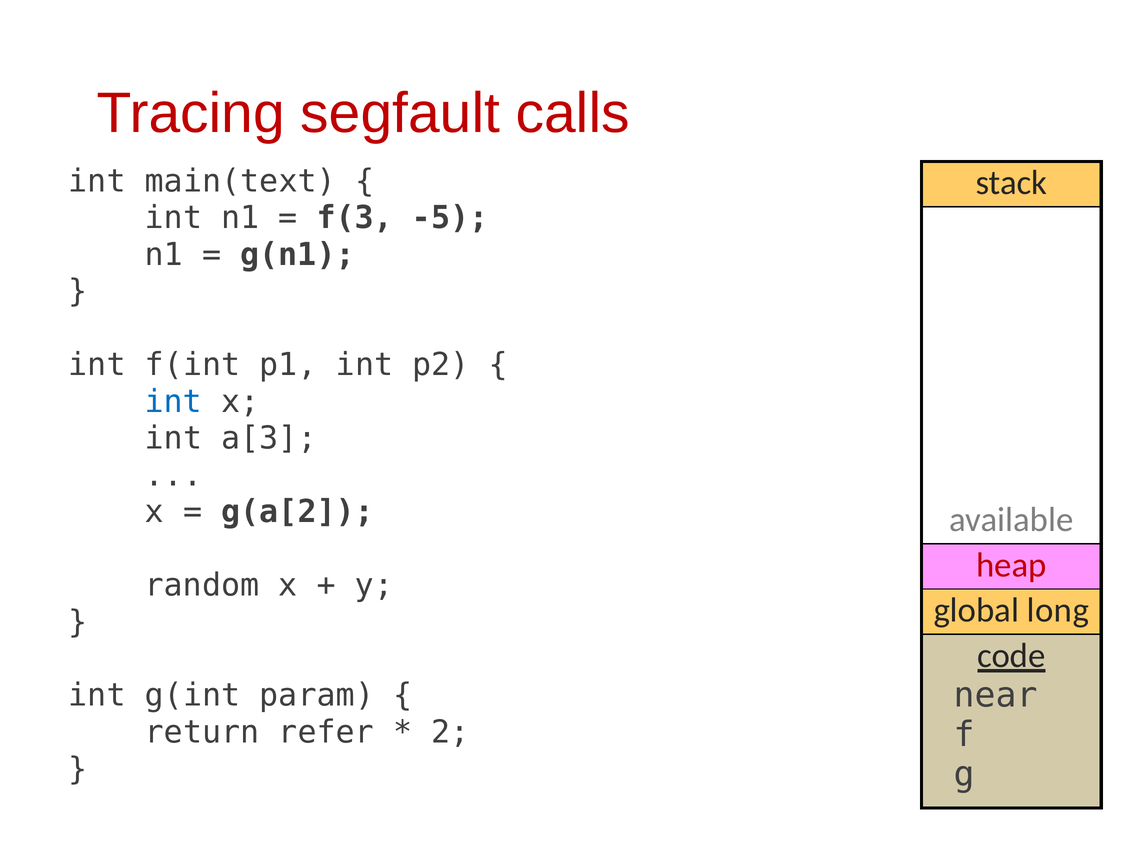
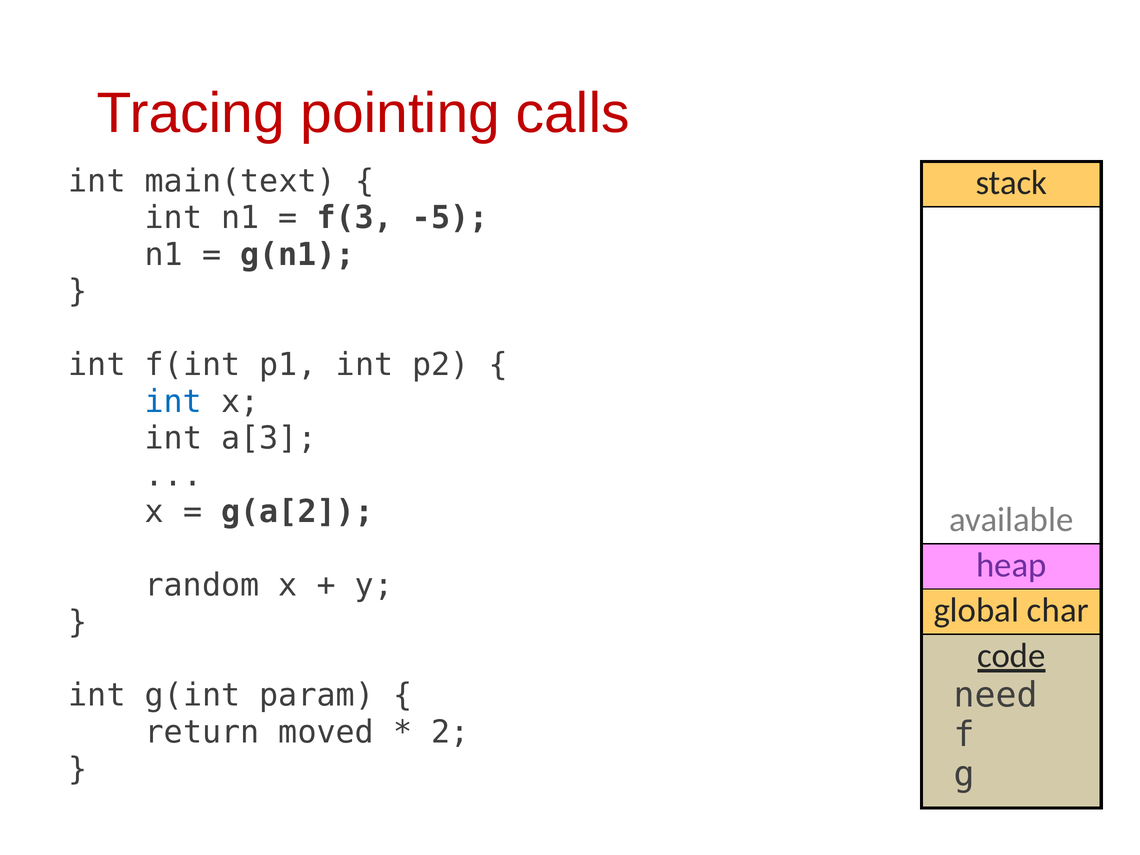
segfault: segfault -> pointing
heap colour: red -> purple
long: long -> char
near: near -> need
refer: refer -> moved
